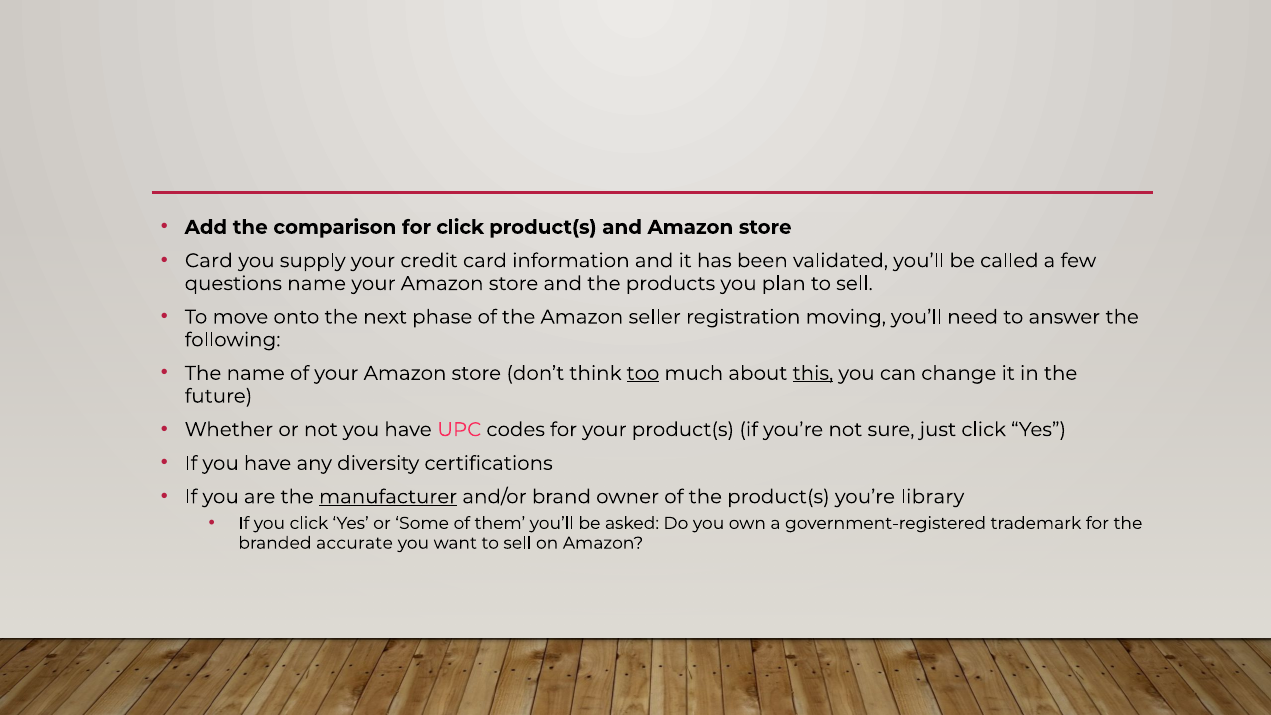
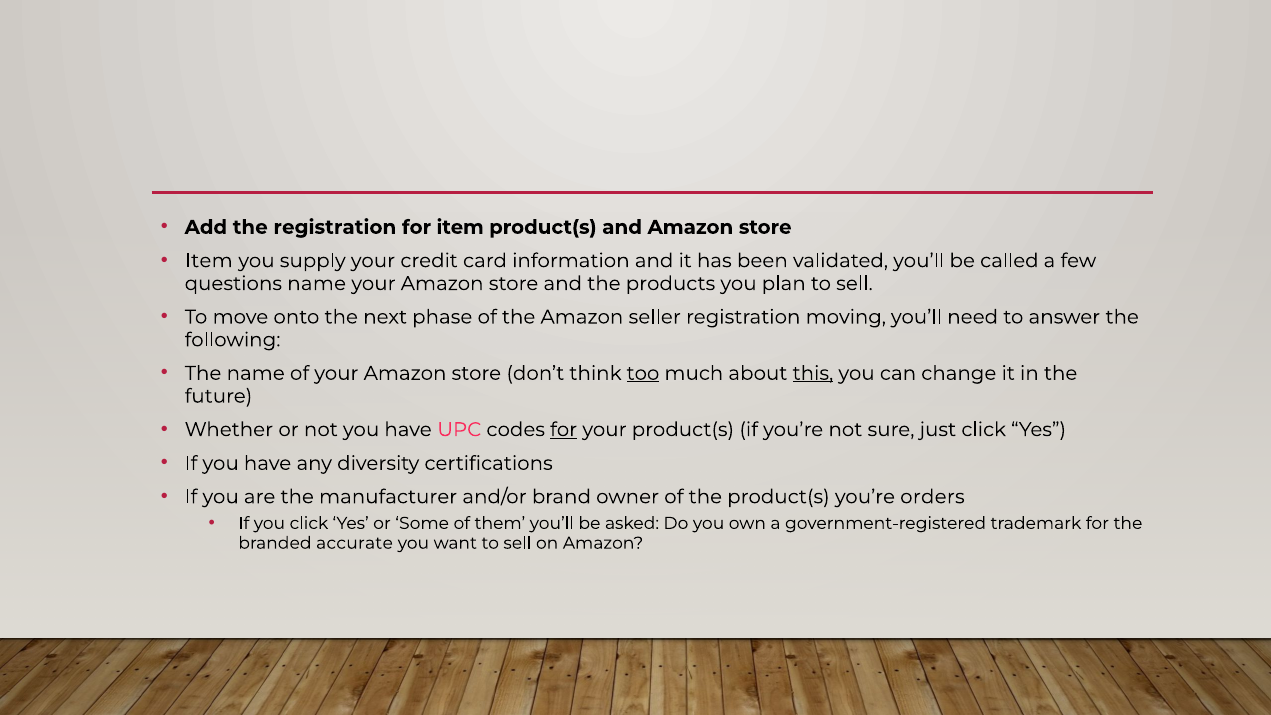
the comparison: comparison -> registration
for click: click -> item
Card at (209, 261): Card -> Item
for at (564, 430) underline: none -> present
manufacturer underline: present -> none
library: library -> orders
